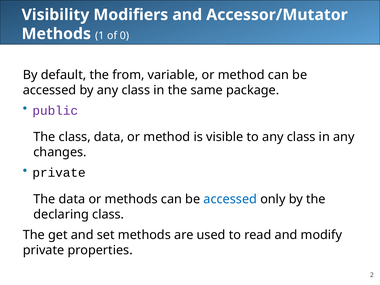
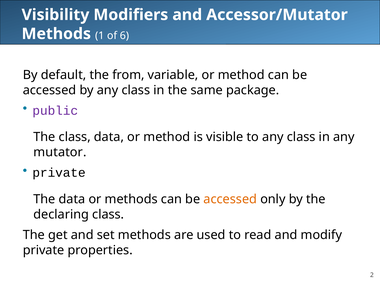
0: 0 -> 6
changes: changes -> mutator
accessed at (230, 199) colour: blue -> orange
